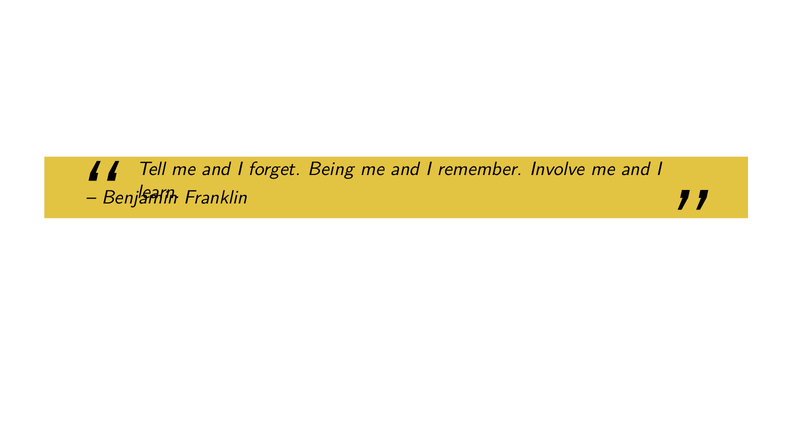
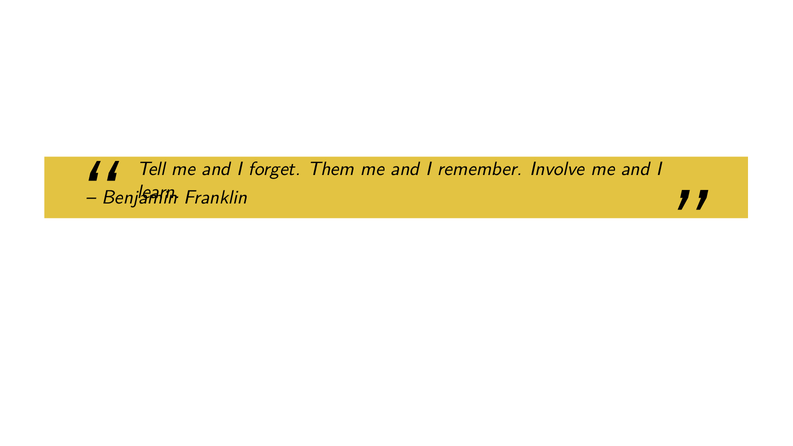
Being: Being -> Them
